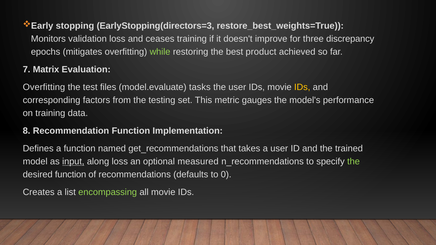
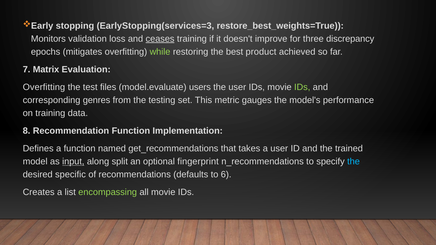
EarlyStopping(directors=3: EarlyStopping(directors=3 -> EarlyStopping(services=3
ceases underline: none -> present
tasks: tasks -> users
IDs at (302, 87) colour: yellow -> light green
factors: factors -> genres
along loss: loss -> split
measured: measured -> fingerprint
the at (353, 162) colour: light green -> light blue
desired function: function -> specific
0: 0 -> 6
